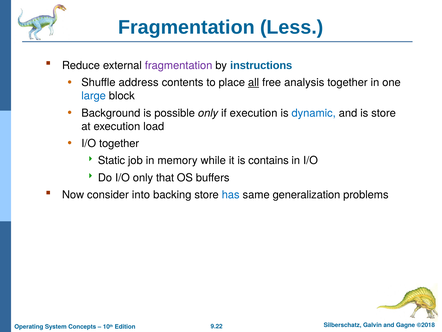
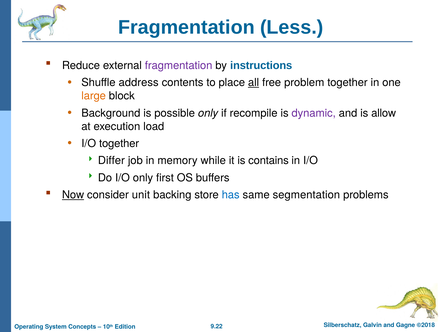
analysis: analysis -> problem
large colour: blue -> orange
if execution: execution -> recompile
dynamic colour: blue -> purple
is store: store -> allow
Static: Static -> Differ
that: that -> first
Now underline: none -> present
into: into -> unit
generalization: generalization -> segmentation
